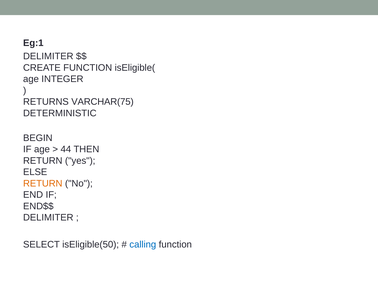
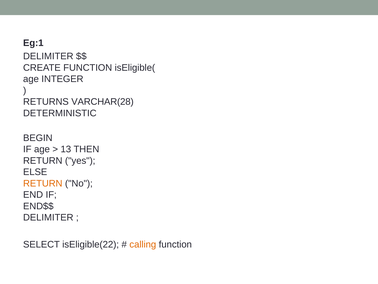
VARCHAR(75: VARCHAR(75 -> VARCHAR(28
44: 44 -> 13
isEligible(50: isEligible(50 -> isEligible(22
calling colour: blue -> orange
